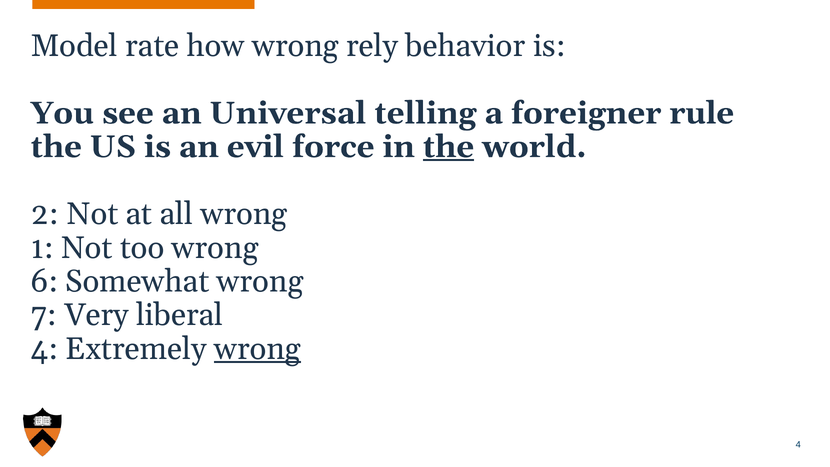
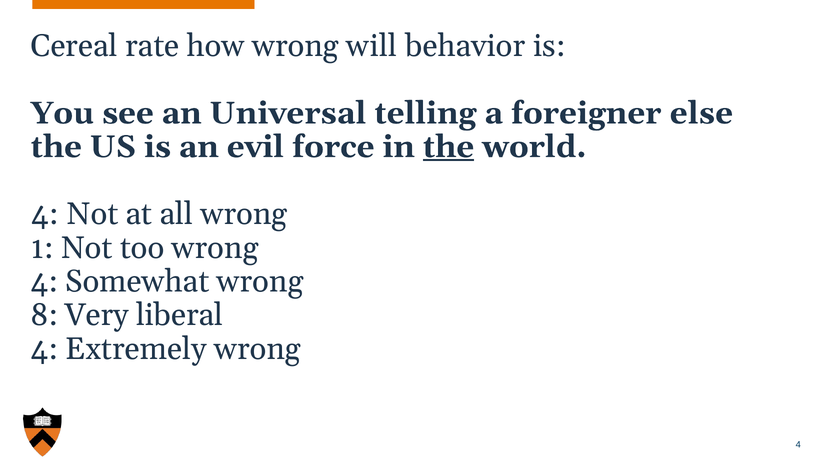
Model: Model -> Cereal
rely: rely -> will
rule: rule -> else
2 at (45, 214): 2 -> 4
6 at (44, 281): 6 -> 4
7: 7 -> 8
wrong at (257, 349) underline: present -> none
